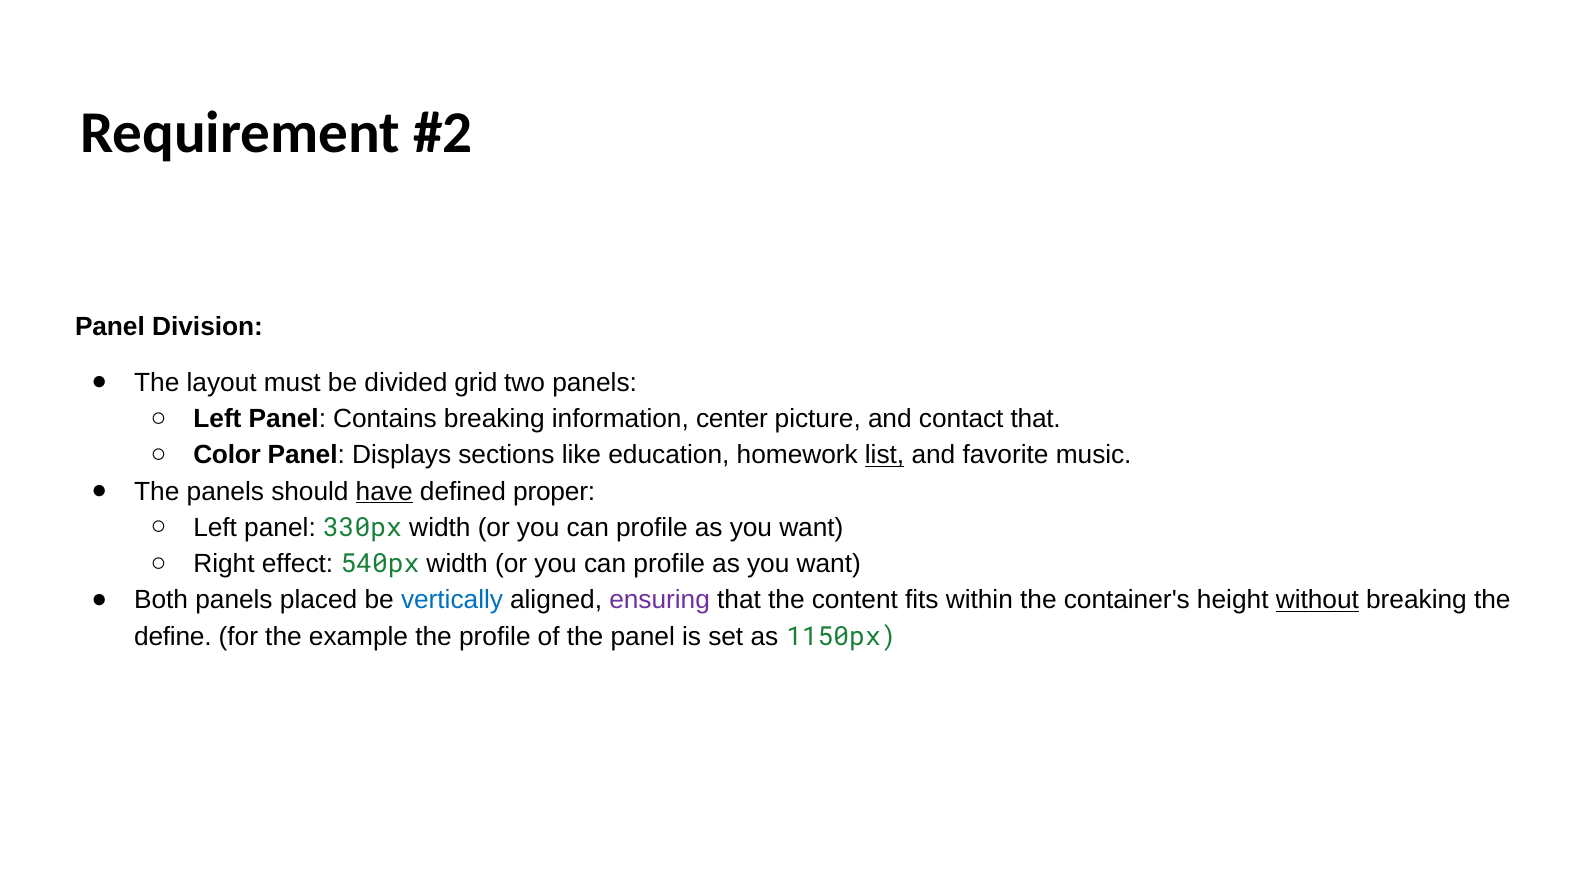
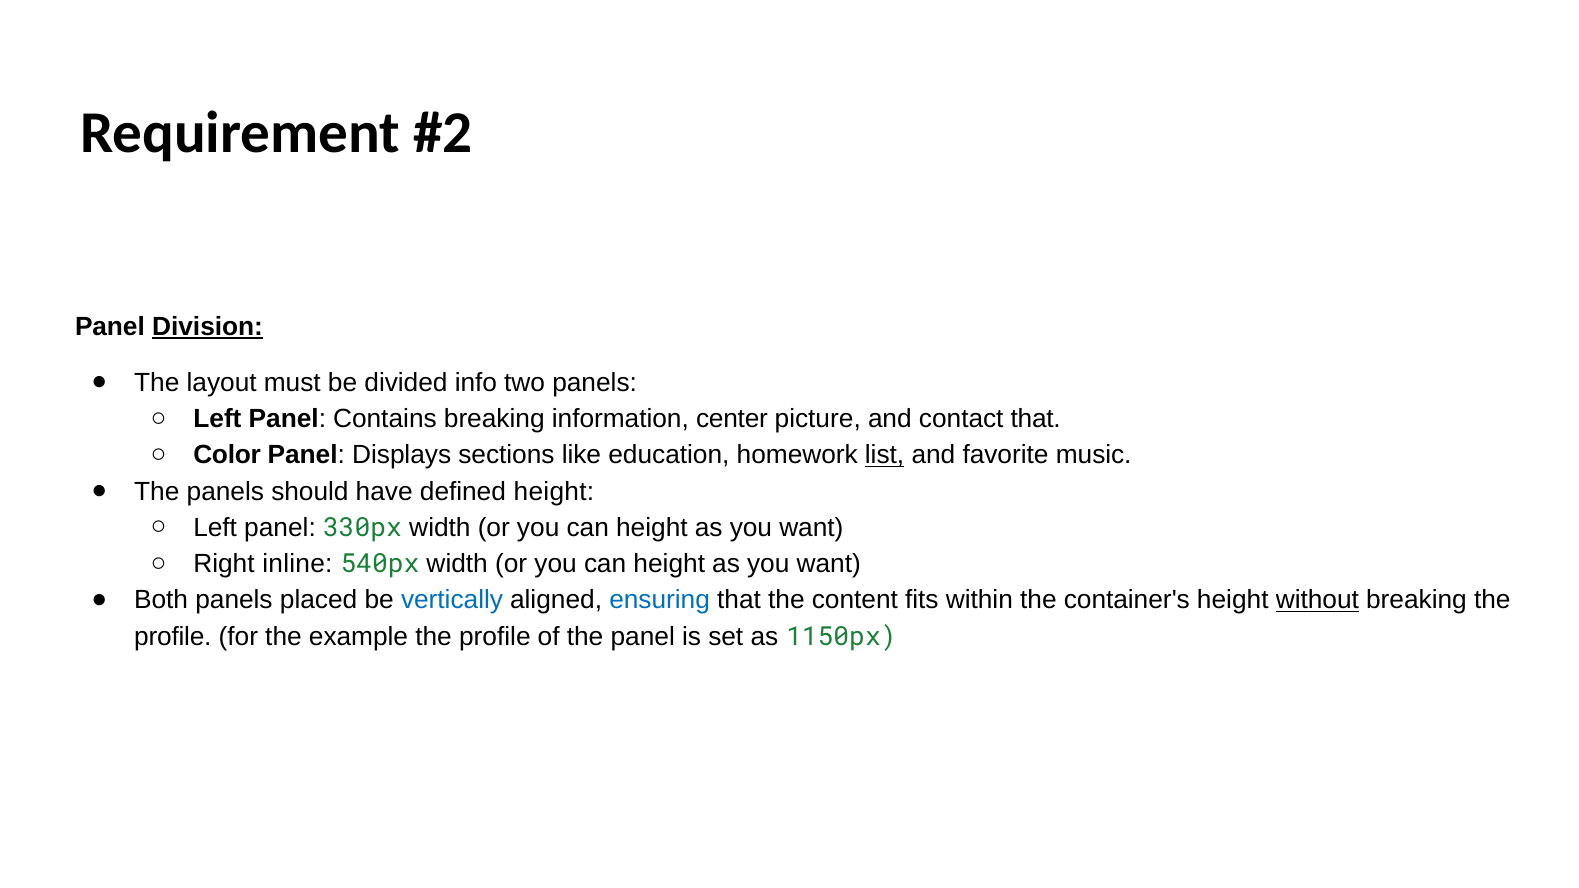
Division underline: none -> present
grid: grid -> info
have underline: present -> none
defined proper: proper -> height
profile at (652, 528): profile -> height
effect: effect -> inline
profile at (669, 564): profile -> height
ensuring colour: purple -> blue
define at (173, 637): define -> profile
